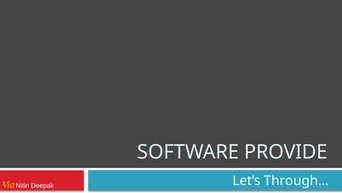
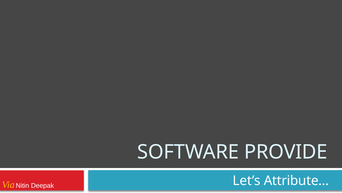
Through…: Through… -> Attribute…
